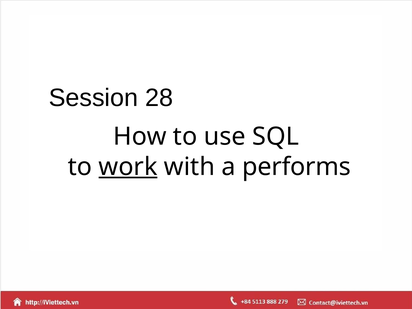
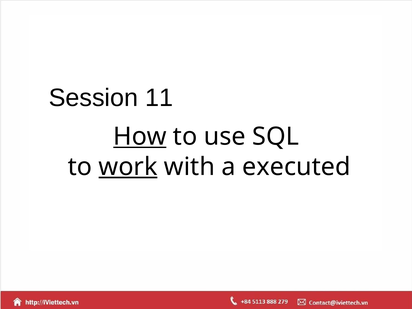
28: 28 -> 11
How underline: none -> present
performs: performs -> executed
